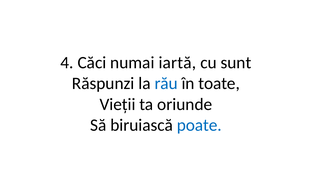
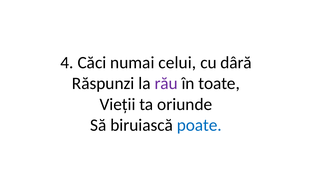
iartă: iartă -> celui
sunt: sunt -> dâră
rău colour: blue -> purple
